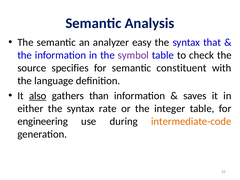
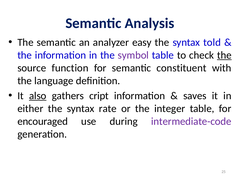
that: that -> told
the at (224, 55) underline: none -> present
specifies: specifies -> function
than: than -> cript
engineering: engineering -> encouraged
intermediate-code colour: orange -> purple
